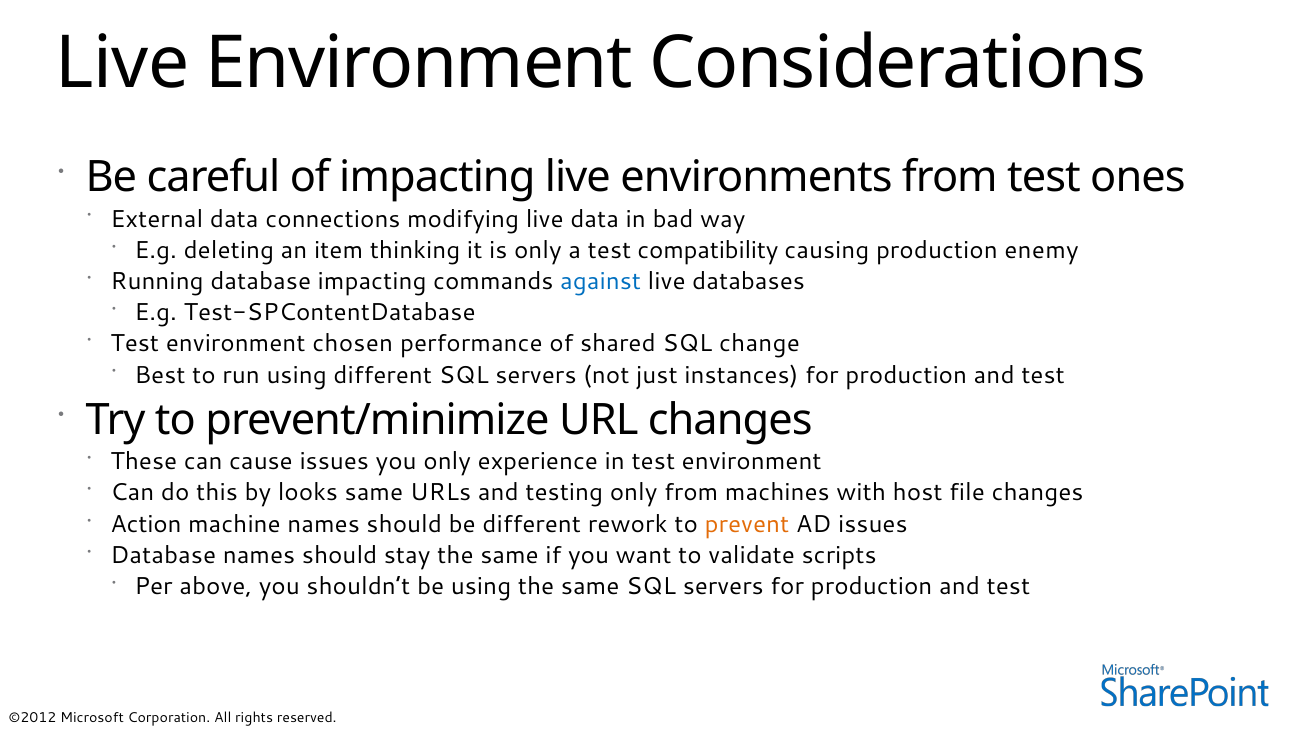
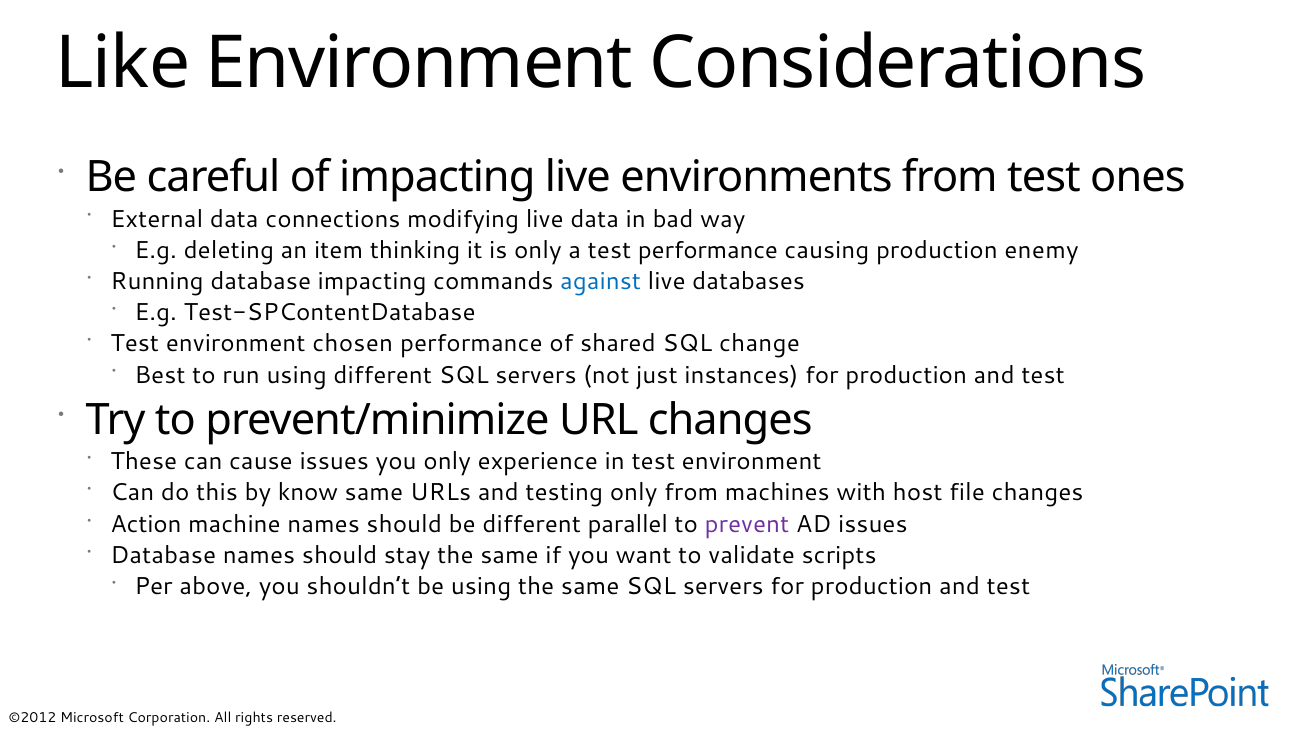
Live at (123, 63): Live -> Like
test compatibility: compatibility -> performance
looks: looks -> know
rework: rework -> parallel
prevent colour: orange -> purple
